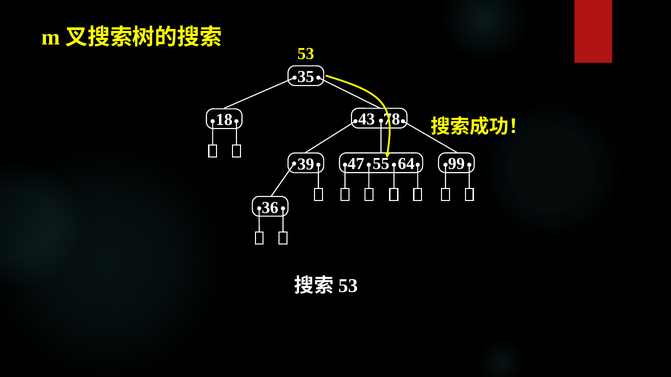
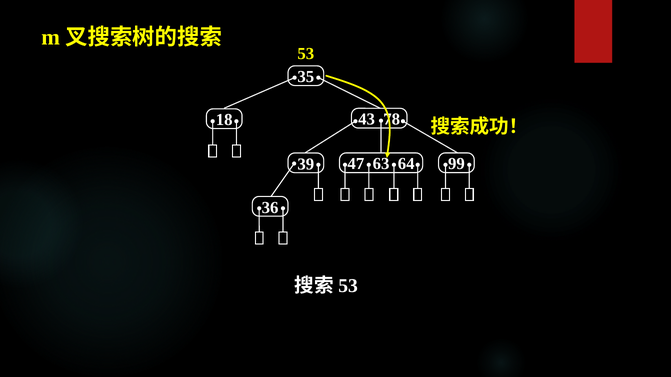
55: 55 -> 63
